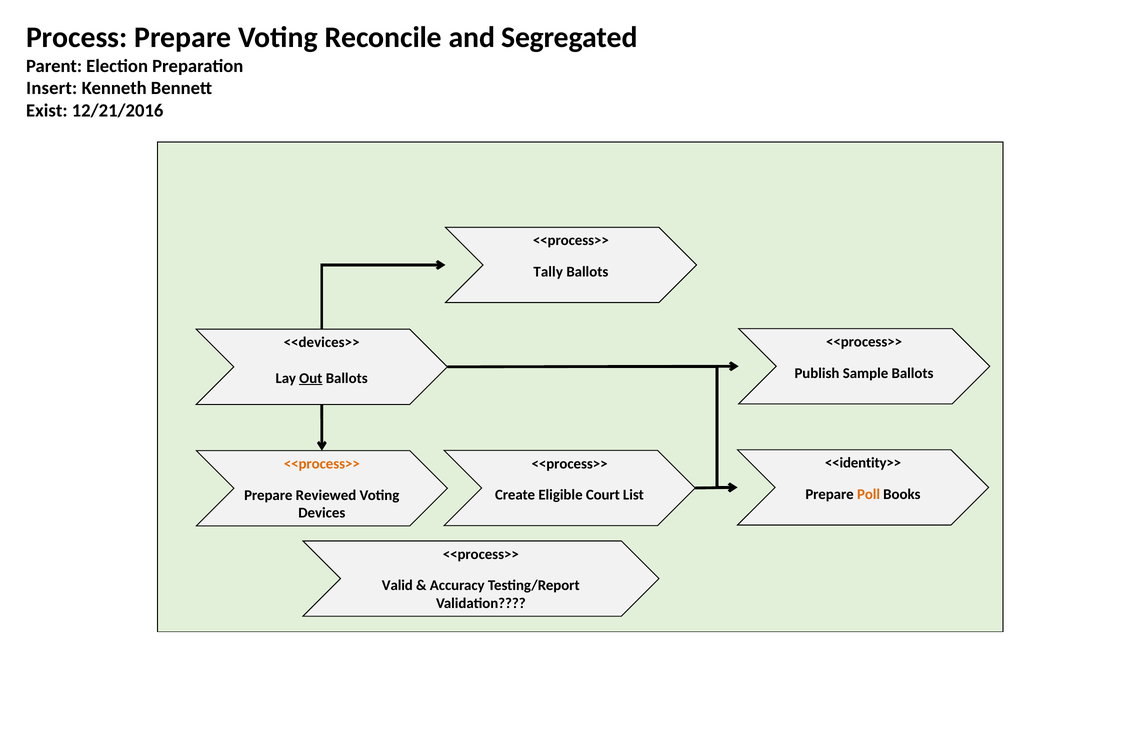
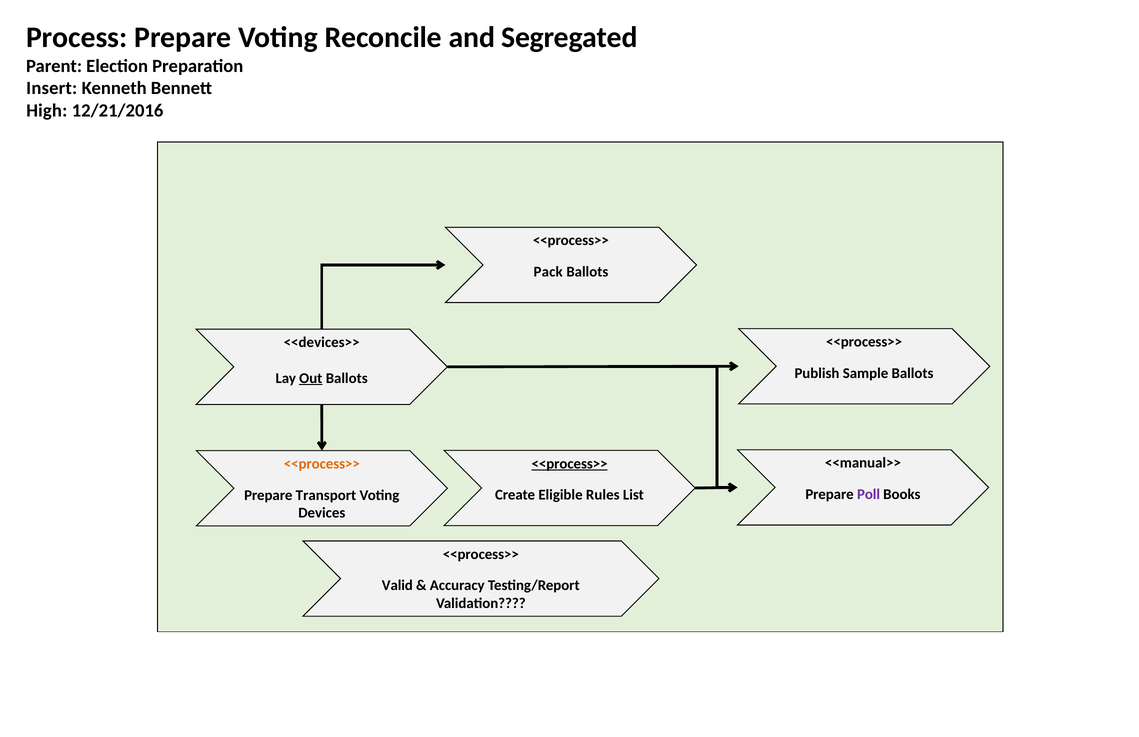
Exist: Exist -> High
Tally: Tally -> Pack
<<identity>>: <<identity>> -> <<manual>>
<<process>> at (570, 464) underline: none -> present
Poll colour: orange -> purple
Court: Court -> Rules
Reviewed: Reviewed -> Transport
